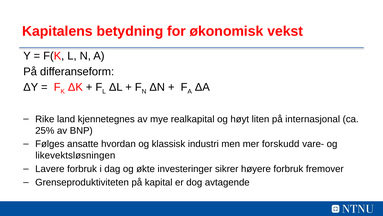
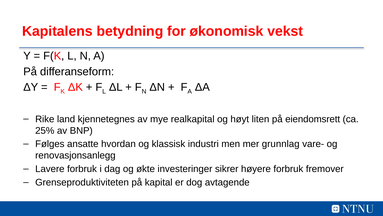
internasjonal: internasjonal -> eiendomsrett
forskudd: forskudd -> grunnlag
likevektsløsningen: likevektsløsningen -> renovasjonsanlegg
